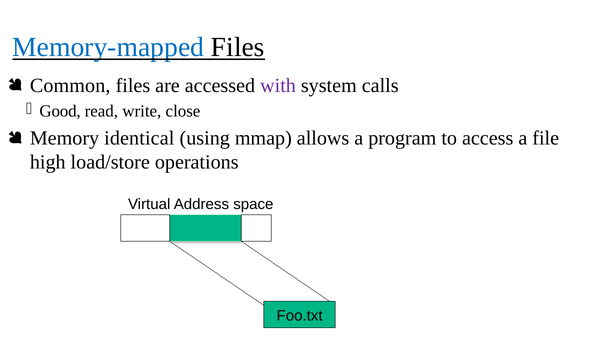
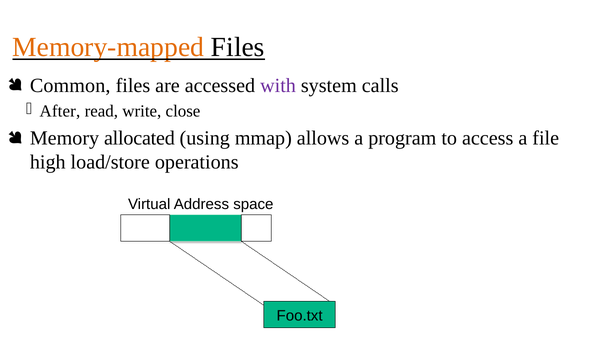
Memory-mapped colour: blue -> orange
Good: Good -> After
identical: identical -> allocated
